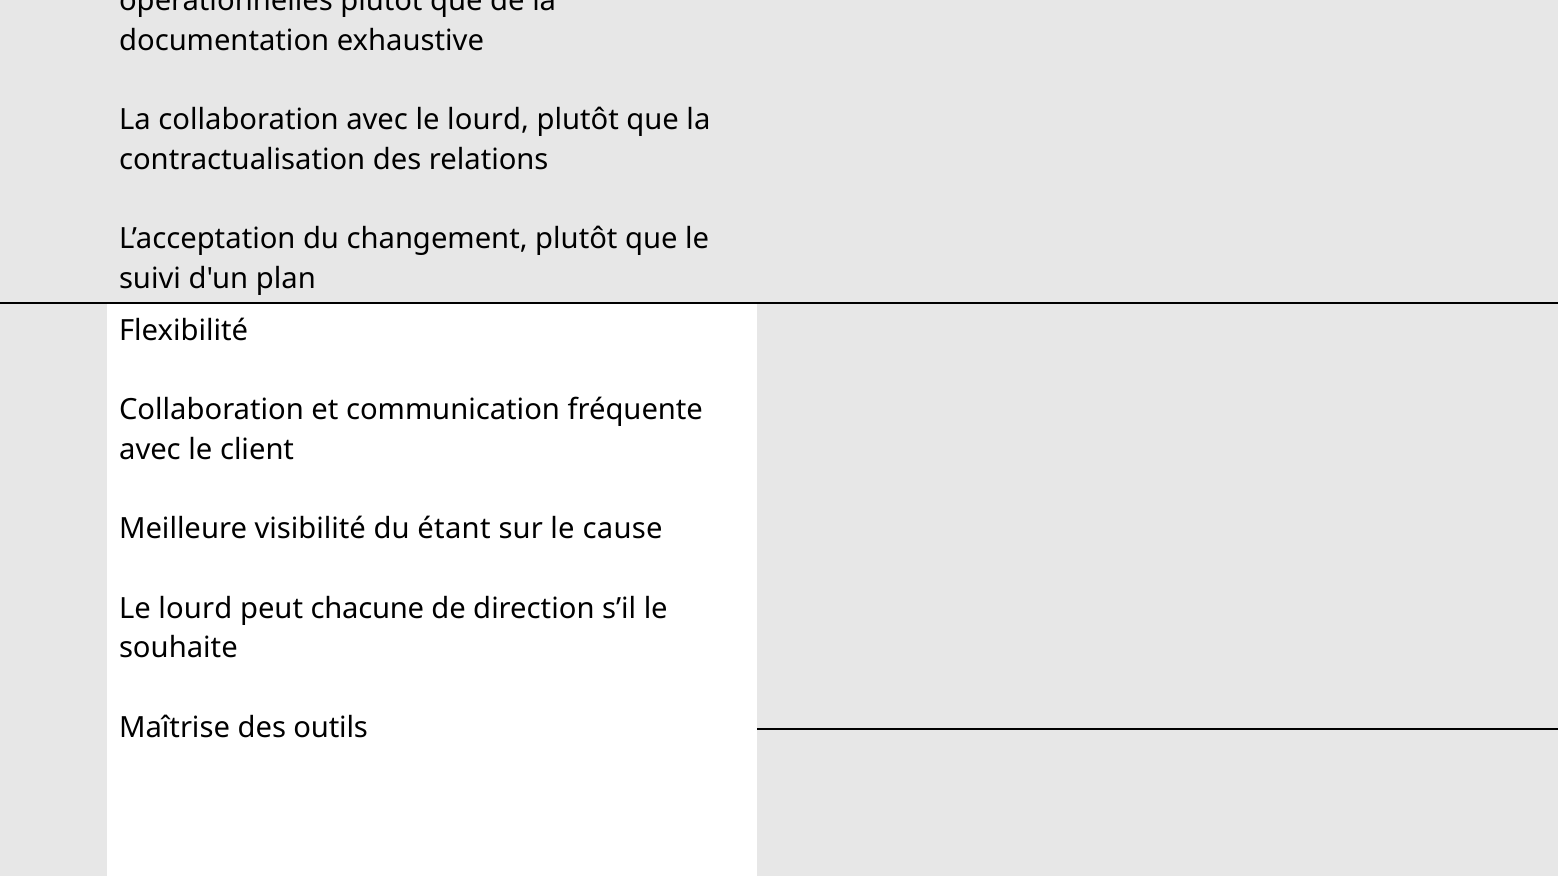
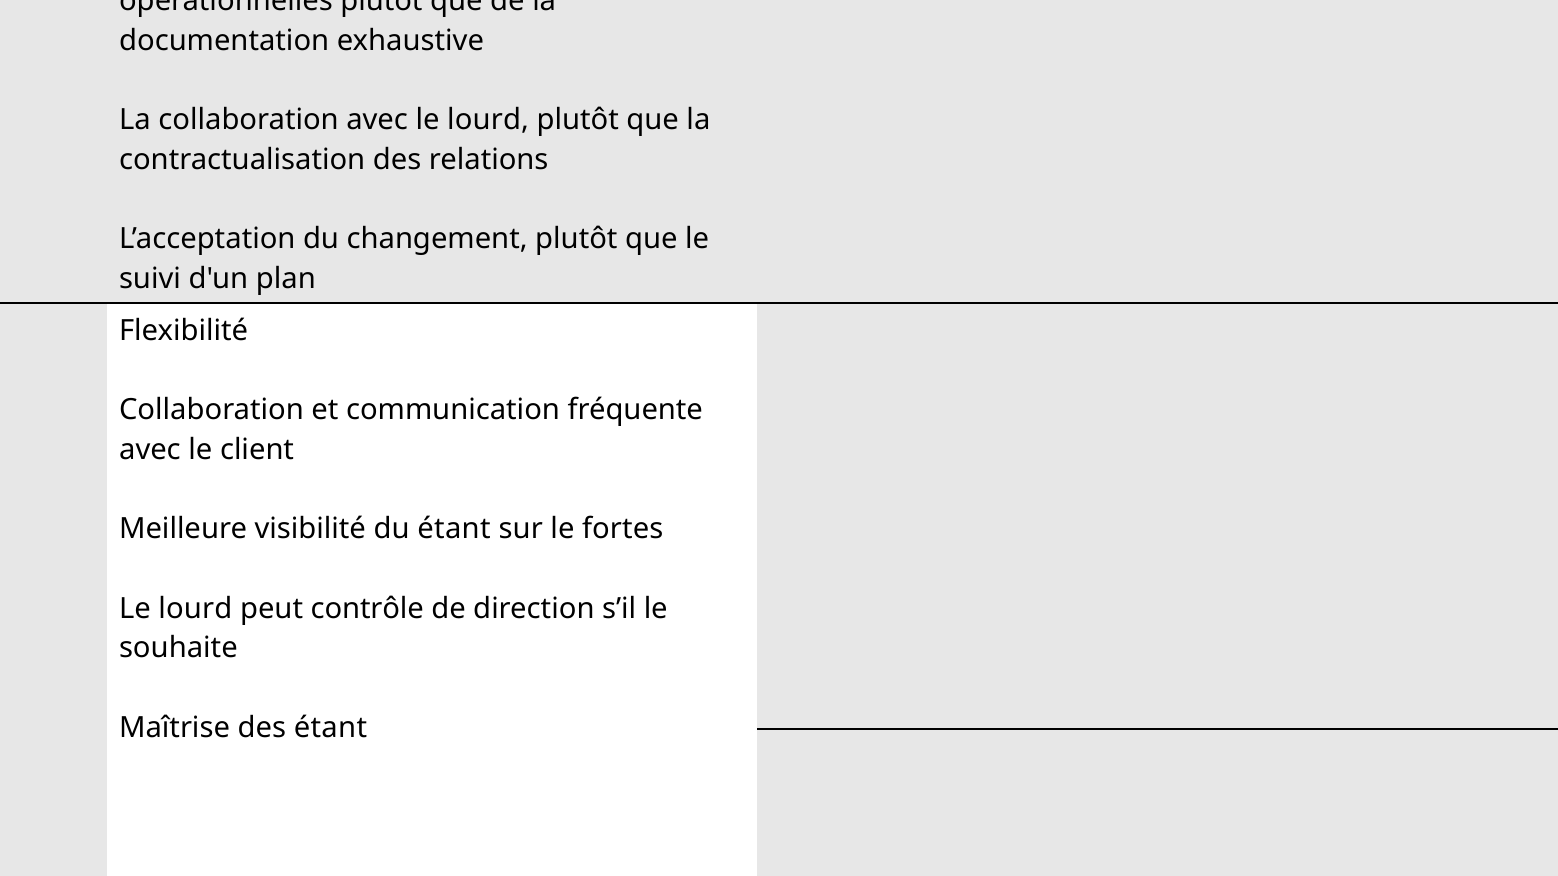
le cause: cause -> fortes
peut chacune: chacune -> contrôle
Maîtrise des outils: outils -> étant
